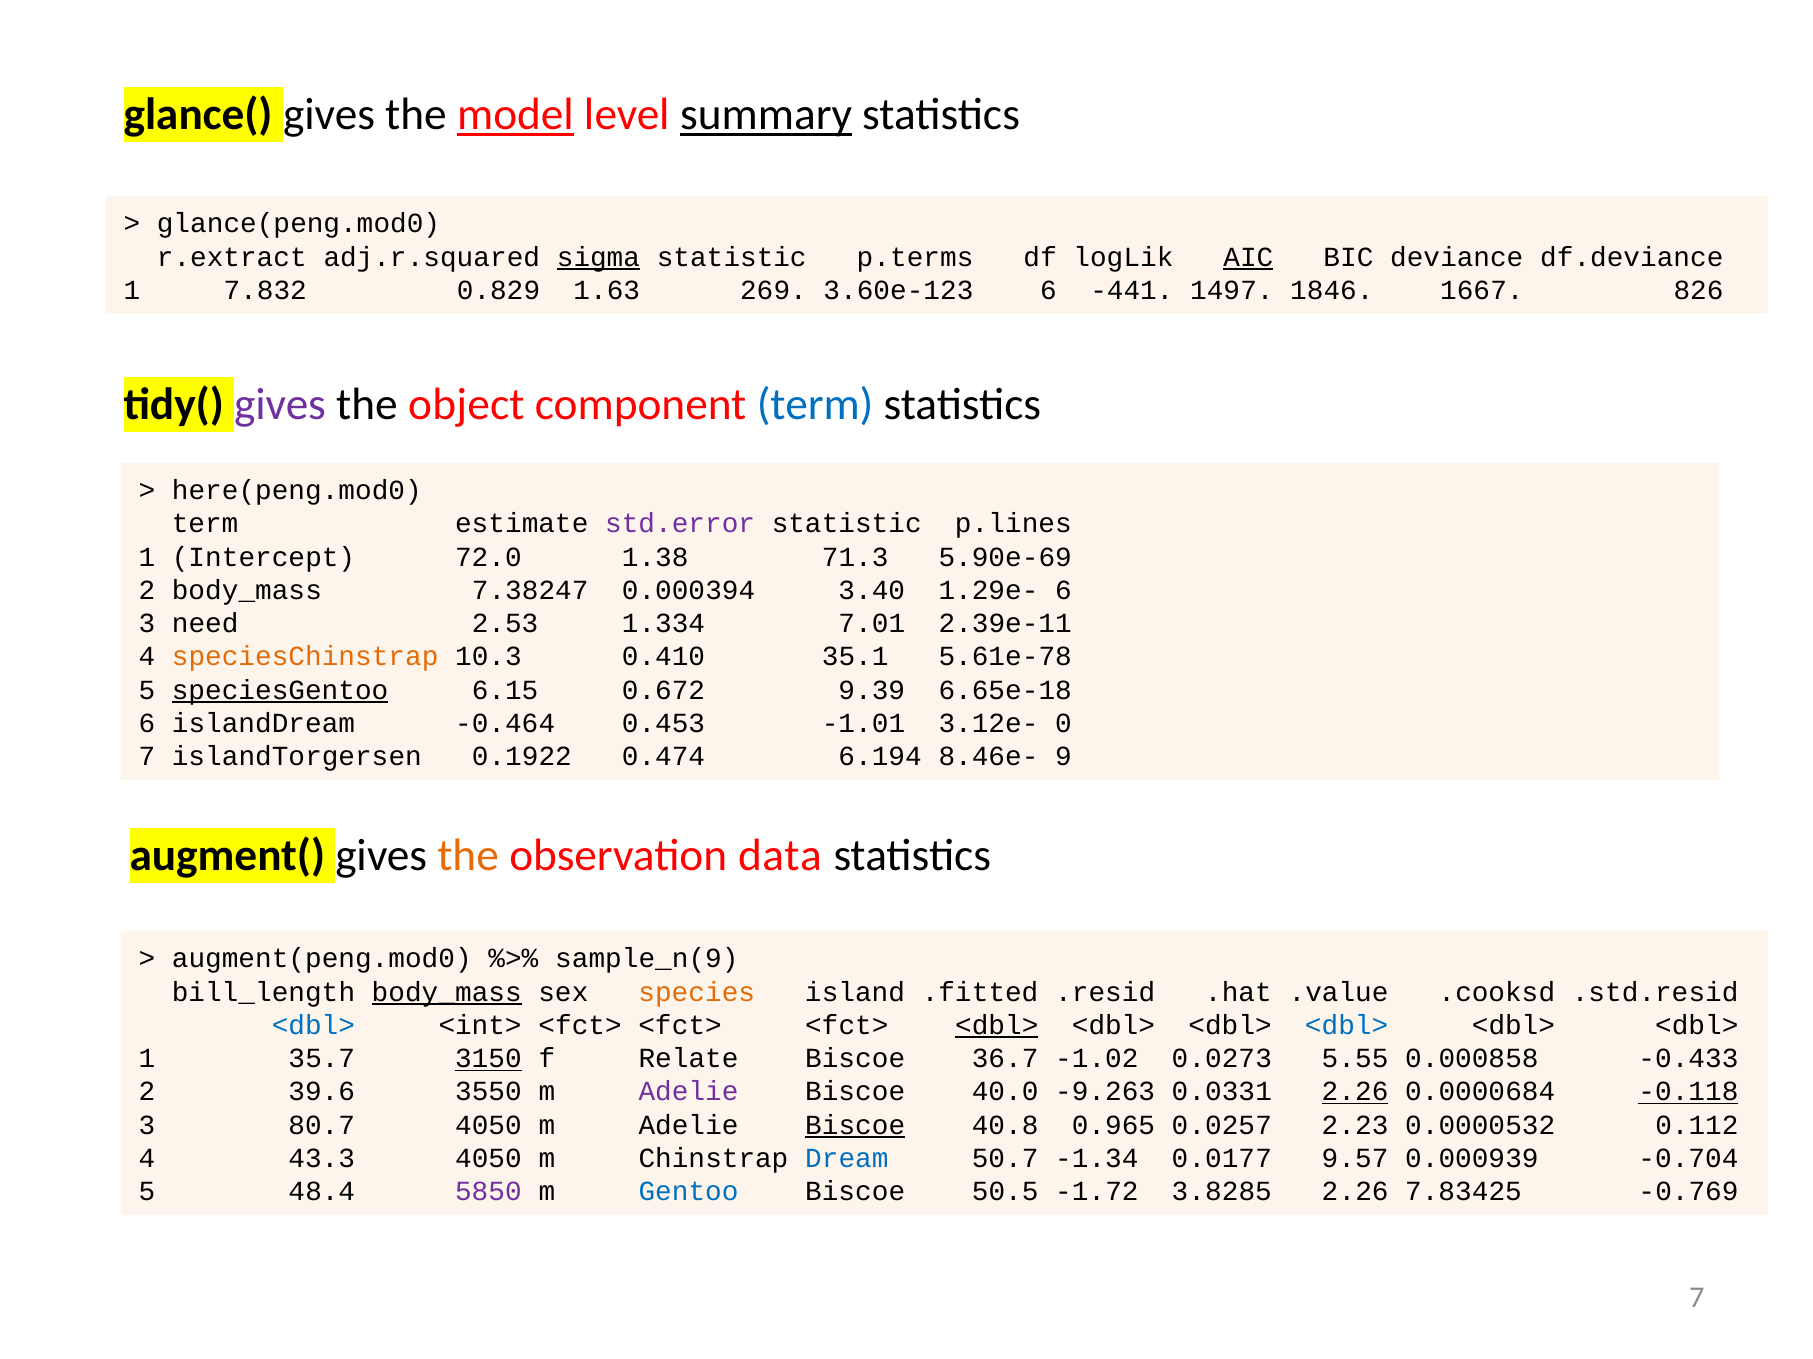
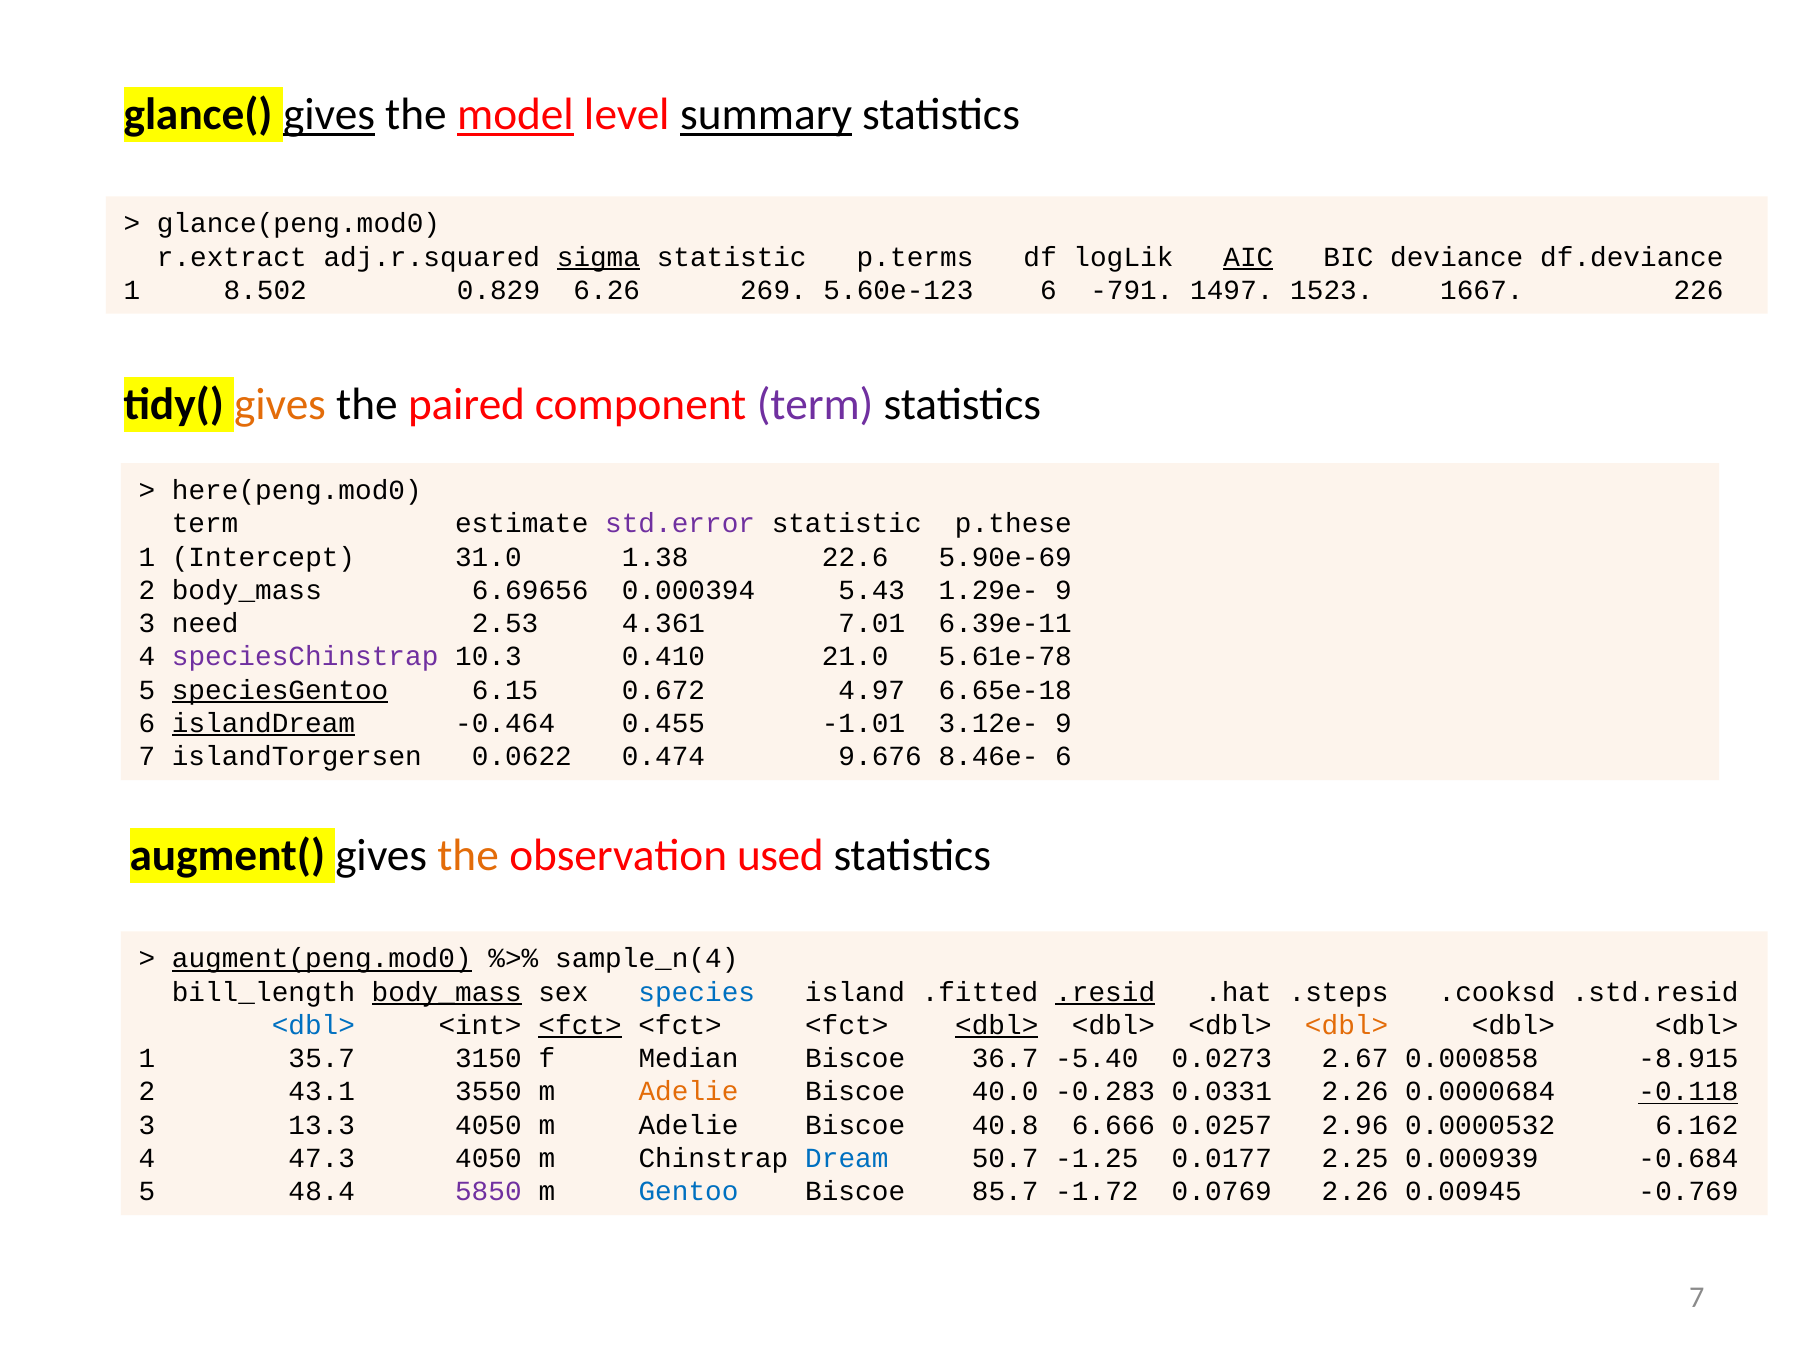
gives at (329, 115) underline: none -> present
7.832: 7.832 -> 8.502
1.63: 1.63 -> 6.26
3.60e-123: 3.60e-123 -> 5.60e-123
-441: -441 -> -791
1846: 1846 -> 1523
826: 826 -> 226
gives at (280, 405) colour: purple -> orange
object: object -> paired
term at (815, 405) colour: blue -> purple
p.lines: p.lines -> p.these
72.0: 72.0 -> 31.0
71.3: 71.3 -> 22.6
7.38247: 7.38247 -> 6.69656
3.40: 3.40 -> 5.43
1.29e- 6: 6 -> 9
1.334: 1.334 -> 4.361
2.39e-11: 2.39e-11 -> 6.39e-11
speciesChinstrap colour: orange -> purple
35.1: 35.1 -> 21.0
9.39: 9.39 -> 4.97
islandDream underline: none -> present
0.453: 0.453 -> 0.455
3.12e- 0: 0 -> 9
0.1922: 0.1922 -> 0.0622
6.194: 6.194 -> 9.676
8.46e- 9: 9 -> 6
data: data -> used
augment(peng.mod0 underline: none -> present
sample_n(9: sample_n(9 -> sample_n(4
species colour: orange -> blue
.resid underline: none -> present
.value: .value -> .steps
<fct> at (580, 1026) underline: none -> present
<dbl> at (1347, 1026) colour: blue -> orange
3150 underline: present -> none
Relate: Relate -> Median
-1.02: -1.02 -> -5.40
5.55: 5.55 -> 2.67
-0.433: -0.433 -> -8.915
39.6: 39.6 -> 43.1
Adelie at (689, 1092) colour: purple -> orange
-9.263: -9.263 -> -0.283
2.26 at (1355, 1092) underline: present -> none
80.7: 80.7 -> 13.3
Biscoe at (855, 1126) underline: present -> none
0.965: 0.965 -> 6.666
2.23: 2.23 -> 2.96
0.112: 0.112 -> 6.162
43.3: 43.3 -> 47.3
-1.34: -1.34 -> -1.25
9.57: 9.57 -> 2.25
-0.704: -0.704 -> -0.684
50.5: 50.5 -> 85.7
3.8285: 3.8285 -> 0.0769
7.83425: 7.83425 -> 0.00945
